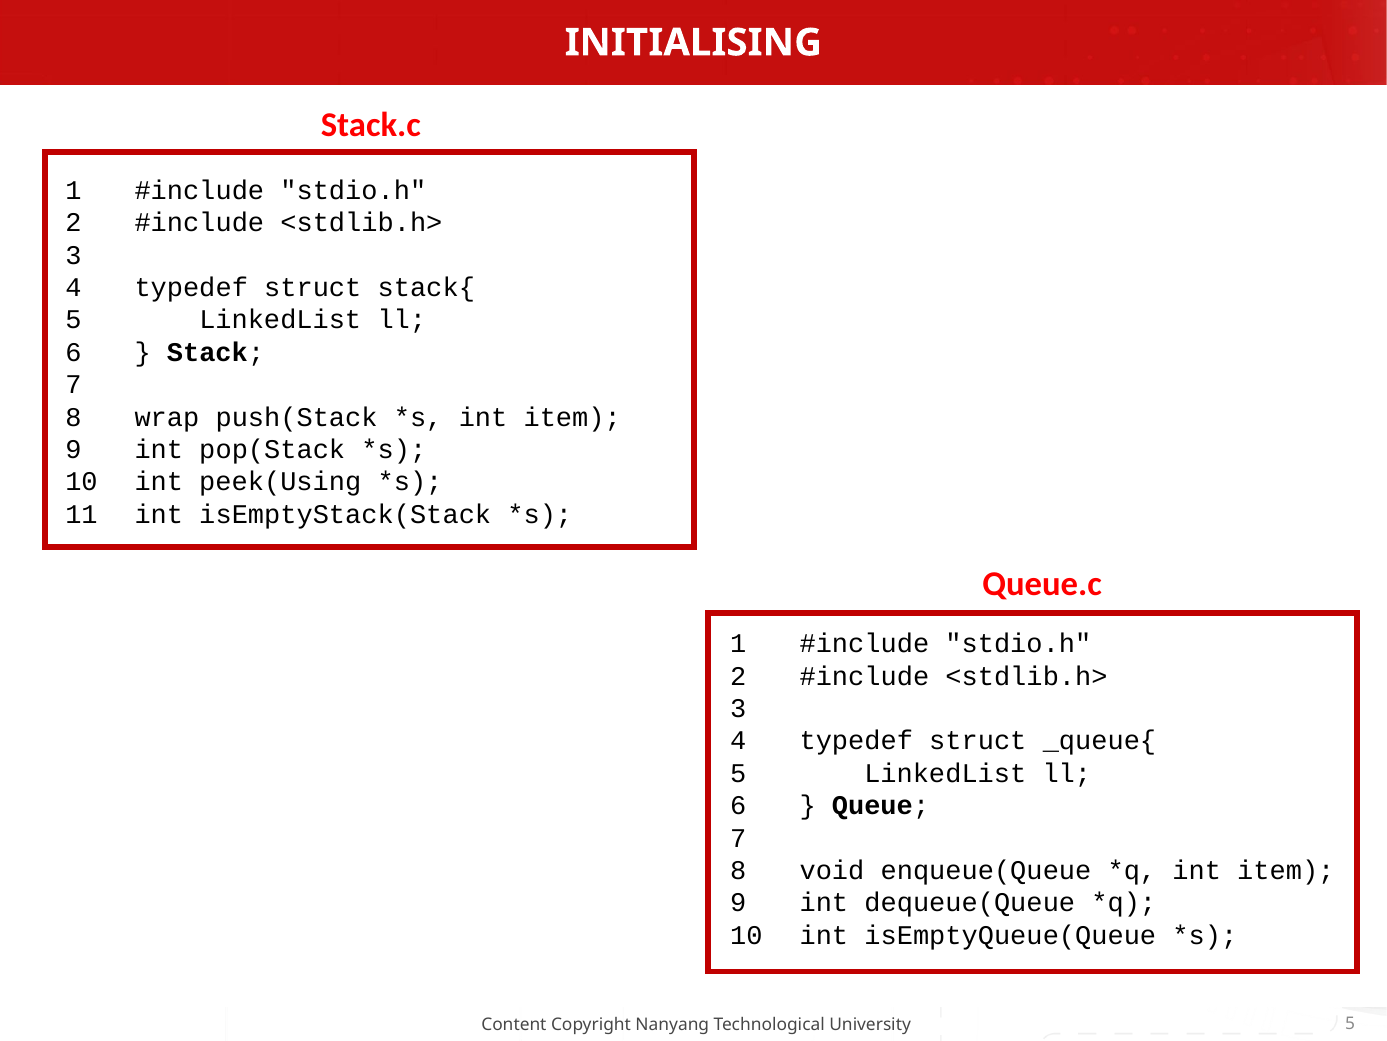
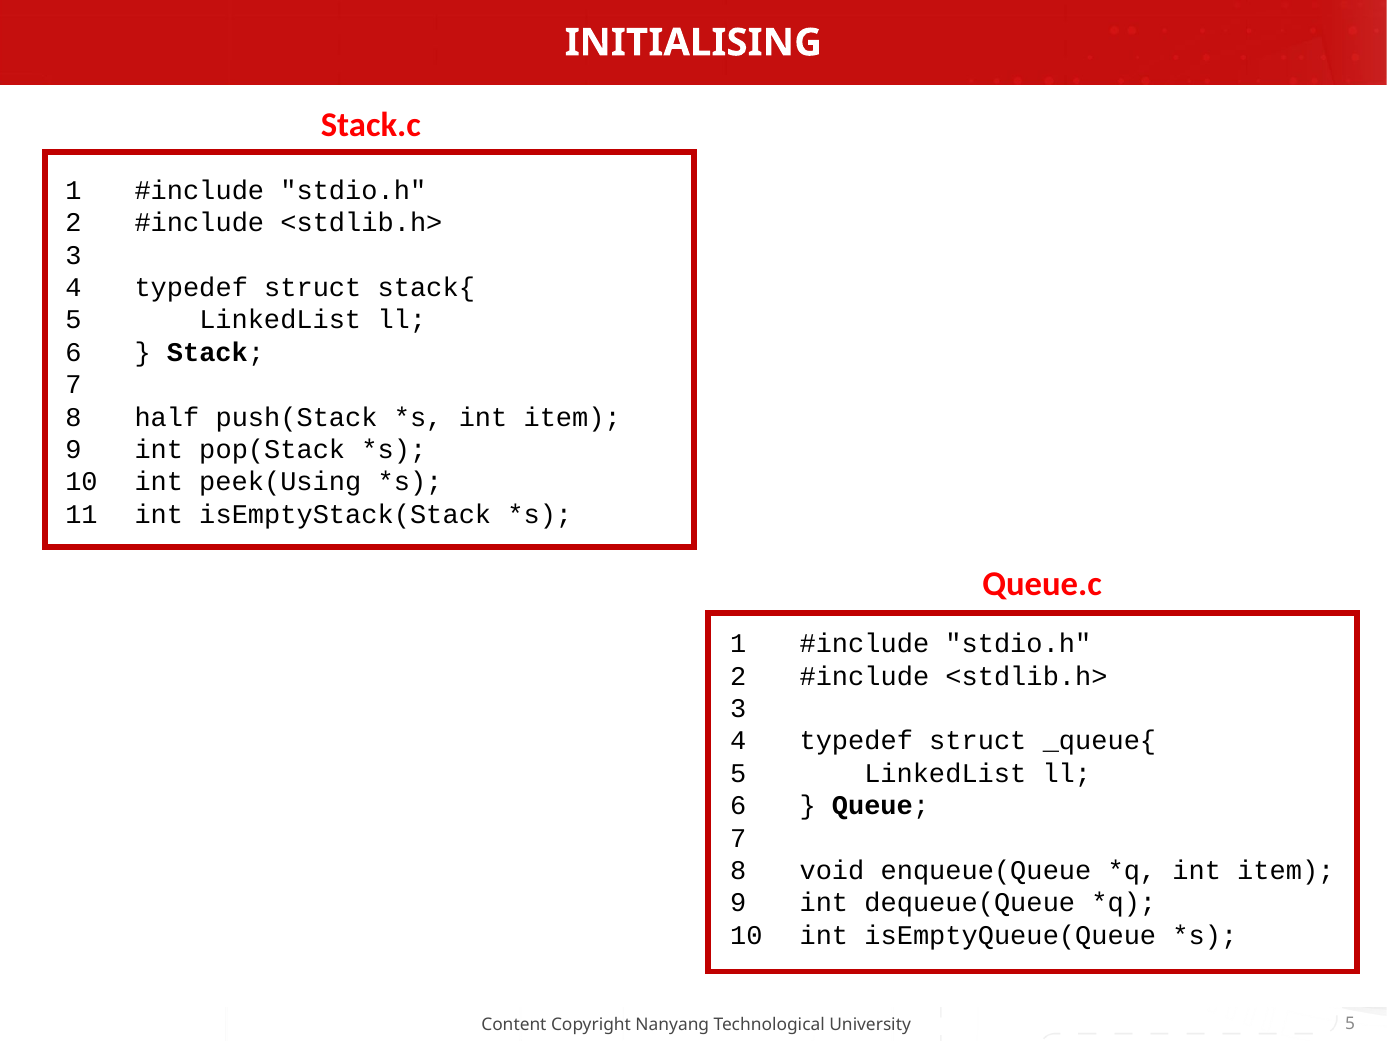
wrap: wrap -> half
